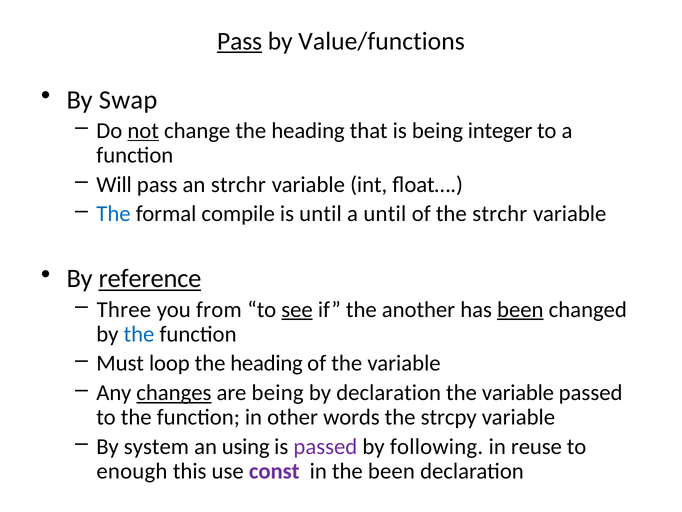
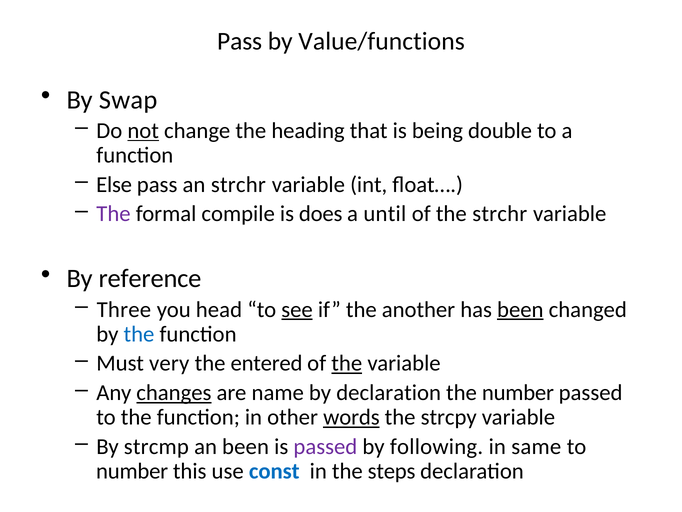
Pass at (240, 41) underline: present -> none
integer: integer -> double
Will: Will -> Else
The at (113, 214) colour: blue -> purple
is until: until -> does
reference underline: present -> none
from: from -> head
loop: loop -> very
heading at (267, 363): heading -> entered
the at (347, 363) underline: none -> present
are being: being -> name
variable at (518, 392): variable -> number
words underline: none -> present
system: system -> strcmp
an using: using -> been
reuse: reuse -> same
enough at (132, 471): enough -> number
const colour: purple -> blue
the been: been -> steps
